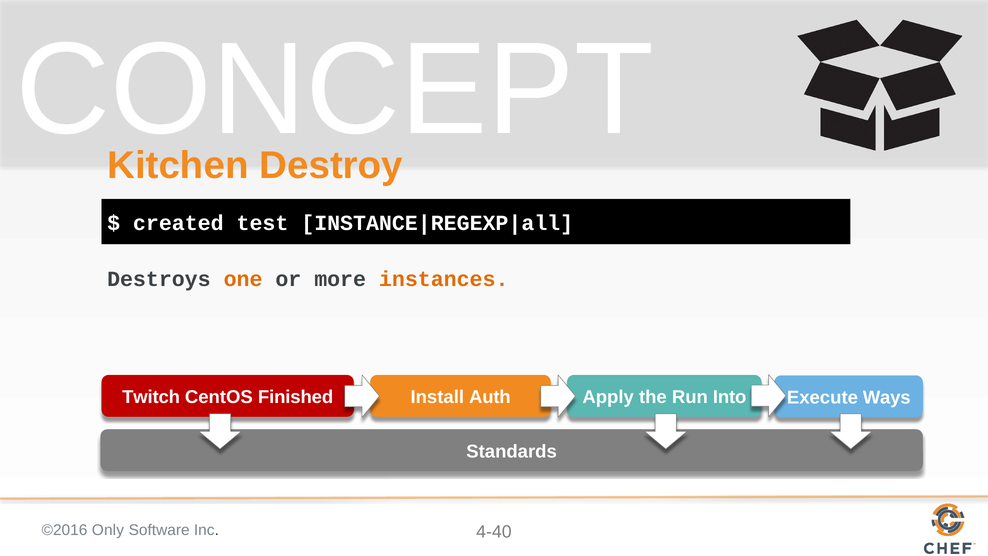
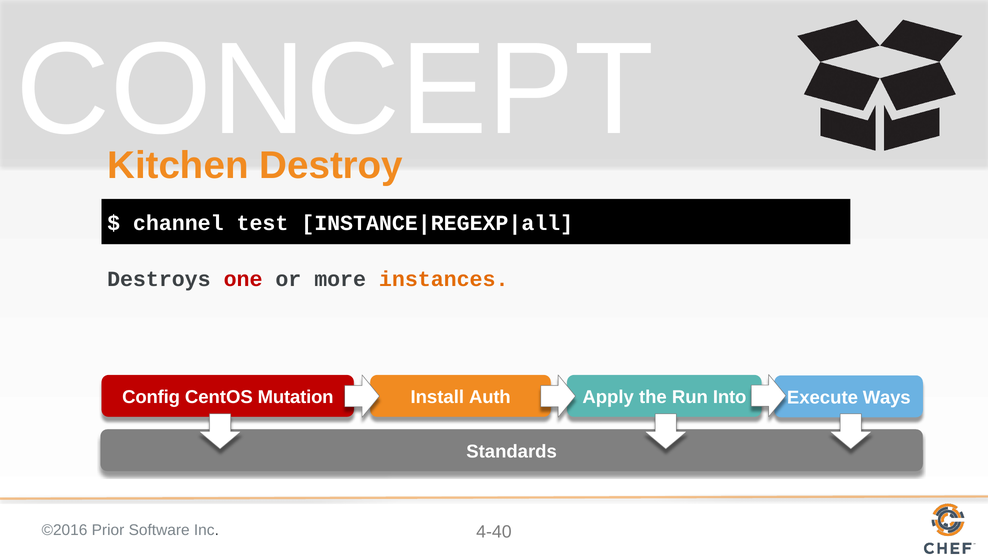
created: created -> channel
one colour: orange -> red
Twitch: Twitch -> Config
Finished: Finished -> Mutation
Only: Only -> Prior
